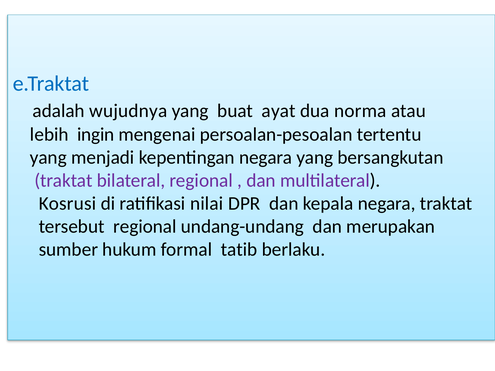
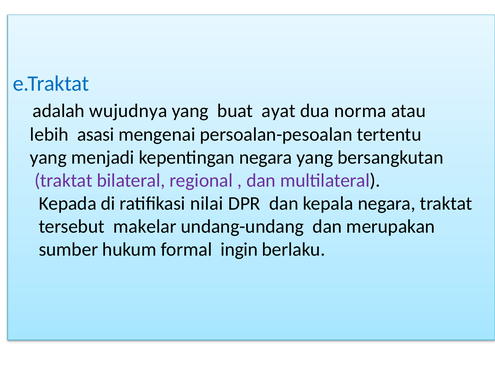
ingin: ingin -> asasi
Kosrusi: Kosrusi -> Kepada
tersebut regional: regional -> makelar
tatib: tatib -> ingin
